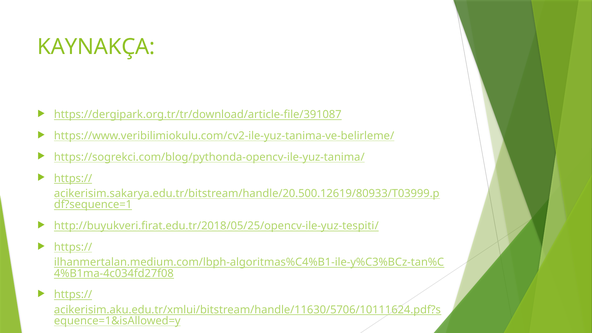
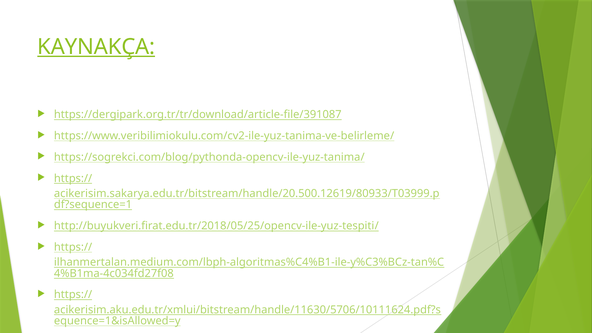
KAYNAKÇA underline: none -> present
